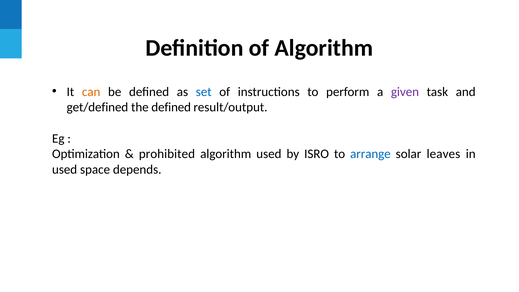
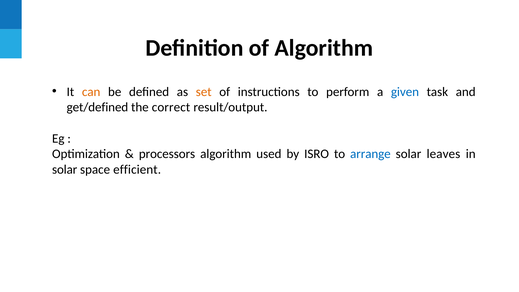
set colour: blue -> orange
given colour: purple -> blue
the defined: defined -> correct
prohibited: prohibited -> processors
used at (65, 170): used -> solar
depends: depends -> efficient
